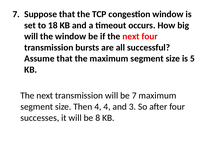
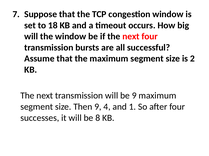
5: 5 -> 2
be 7: 7 -> 9
Then 4: 4 -> 9
3: 3 -> 1
